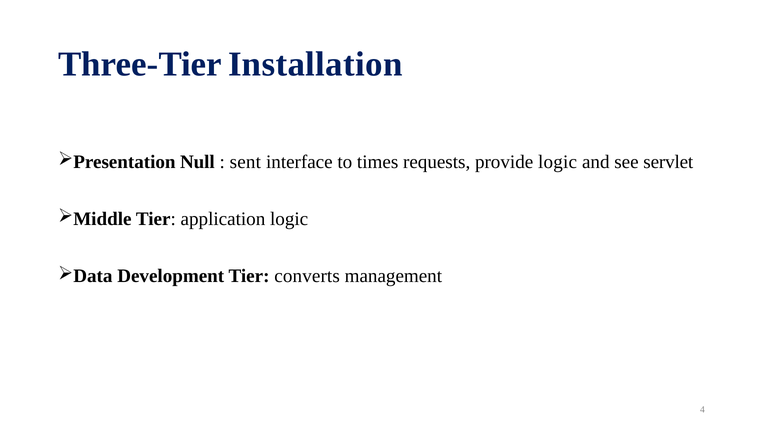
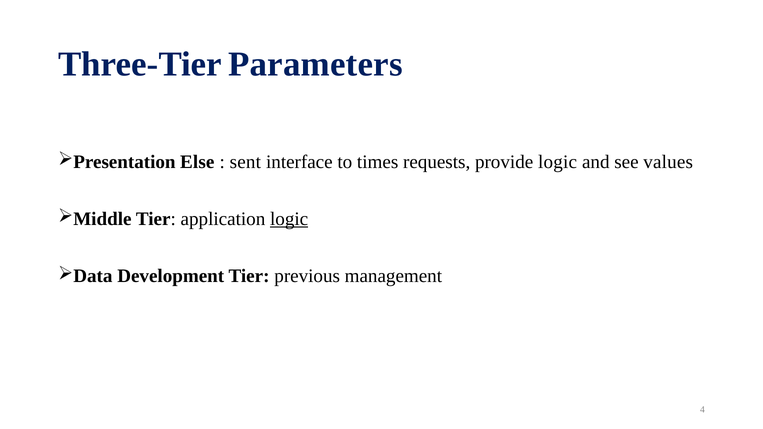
Installation: Installation -> Parameters
Null: Null -> Else
servlet: servlet -> values
logic at (289, 219) underline: none -> present
converts: converts -> previous
